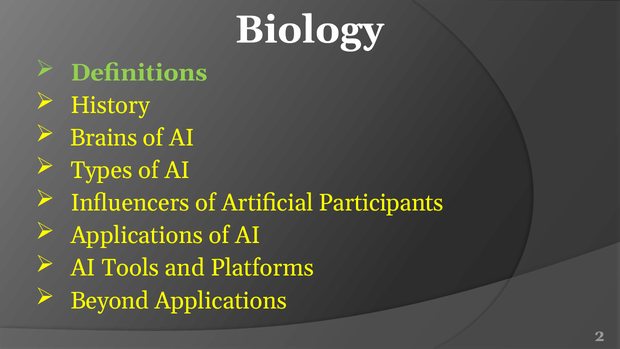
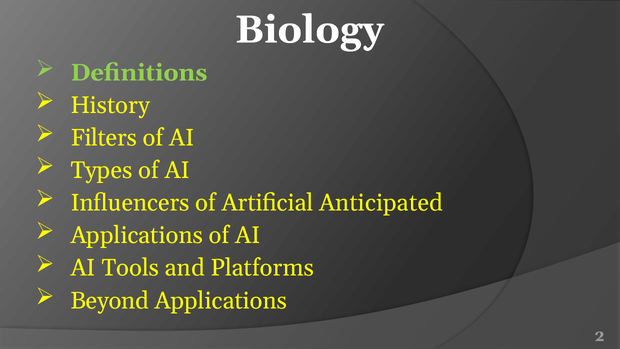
Brains: Brains -> Filters
Participants: Participants -> Anticipated
